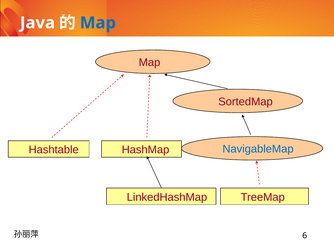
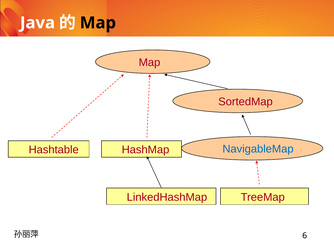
Map at (98, 23) colour: blue -> black
